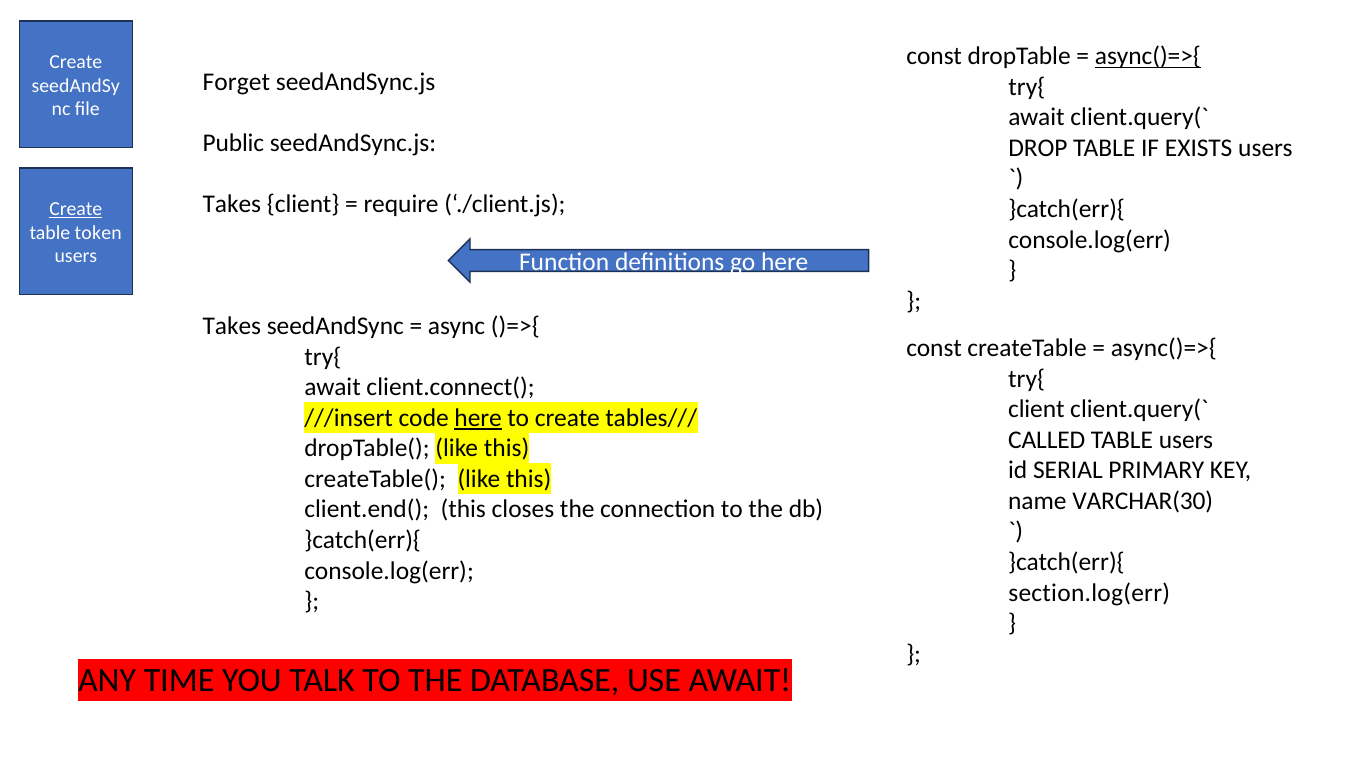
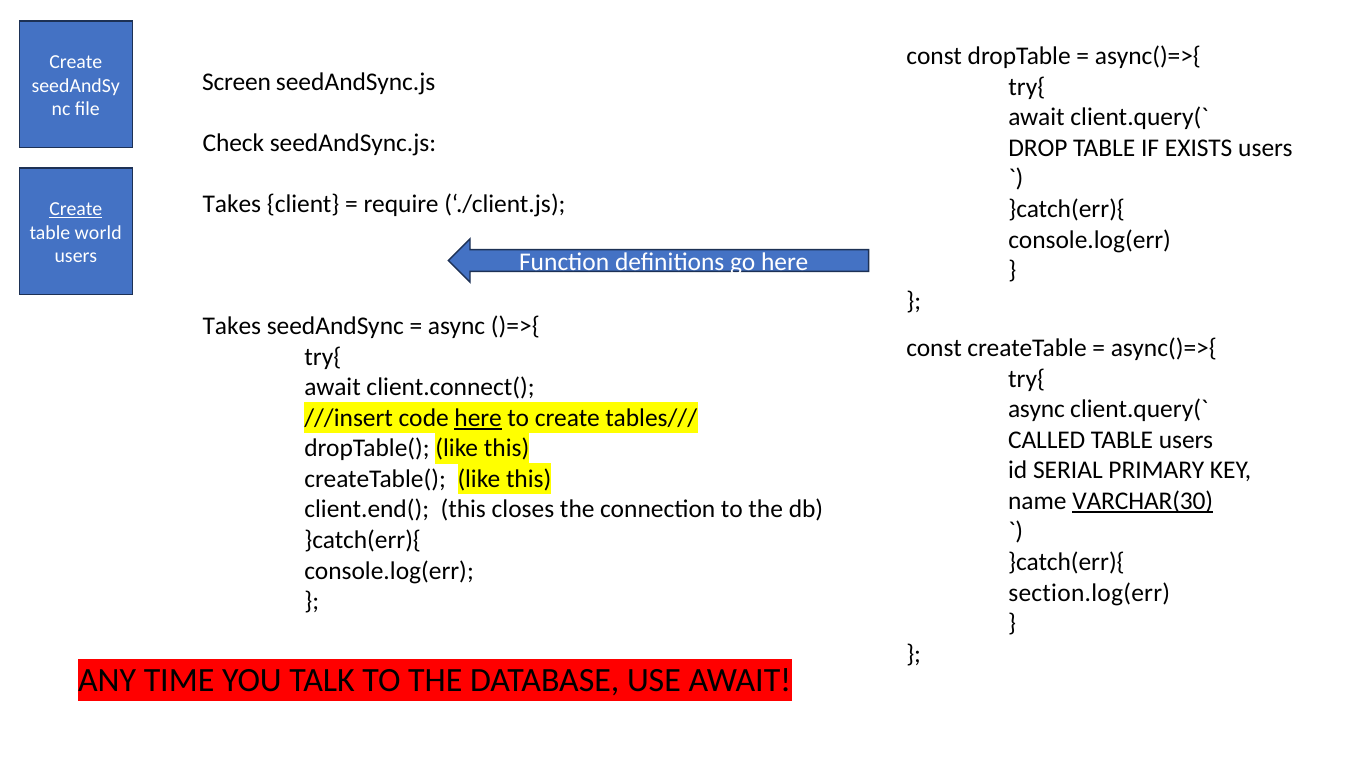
async()=>{ at (1148, 56) underline: present -> none
Forget: Forget -> Screen
Public: Public -> Check
token: token -> world
client at (1036, 409): client -> async
VARCHAR(30 underline: none -> present
